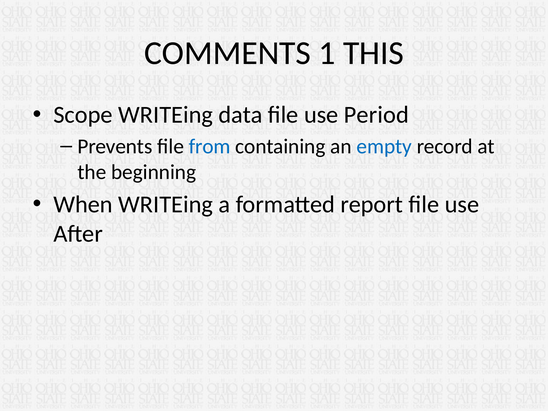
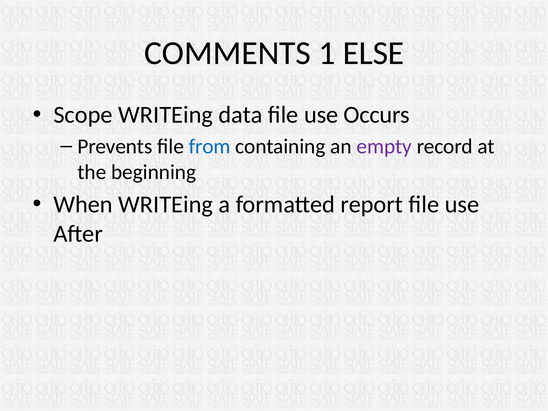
THIS: THIS -> ELSE
Period: Period -> Occurs
empty colour: blue -> purple
